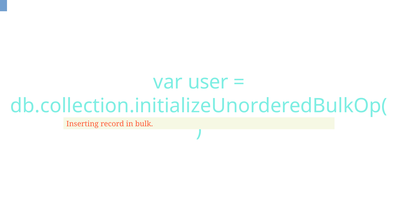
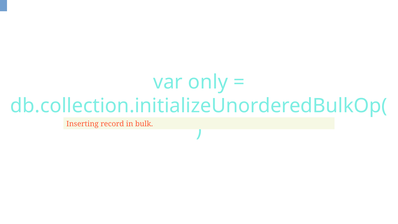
user: user -> only
